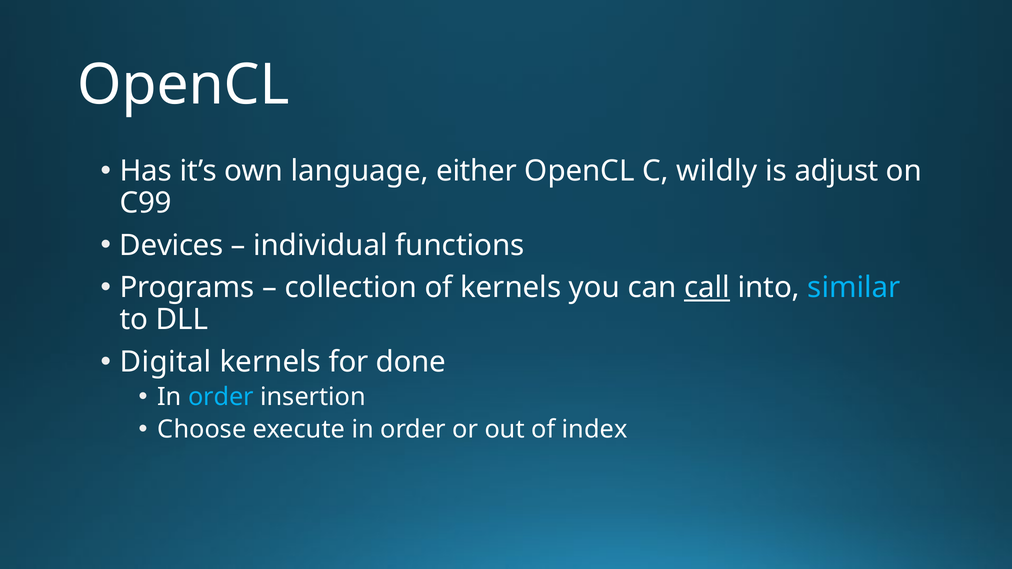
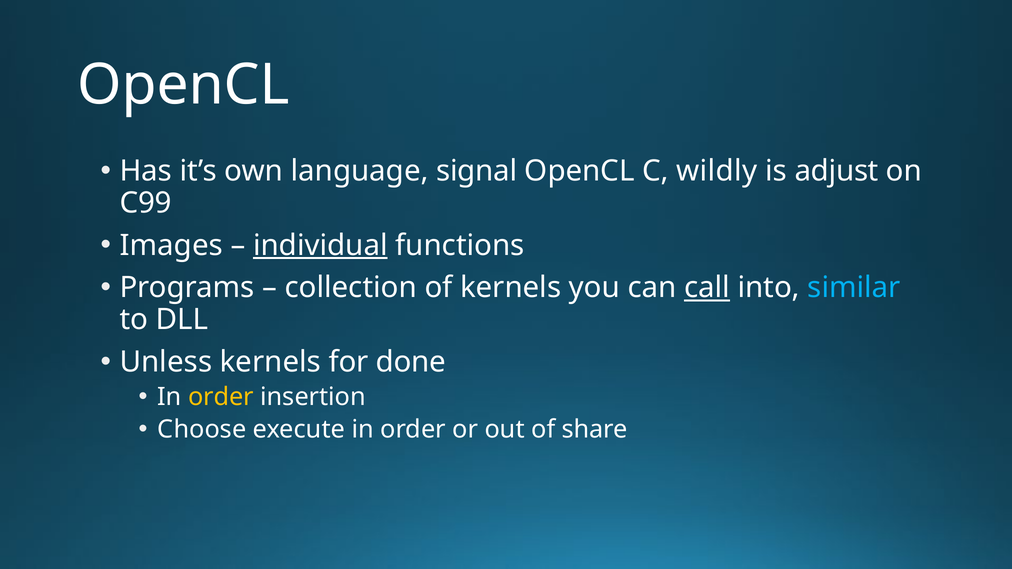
either: either -> signal
Devices: Devices -> Images
individual underline: none -> present
Digital: Digital -> Unless
order at (221, 397) colour: light blue -> yellow
index: index -> share
